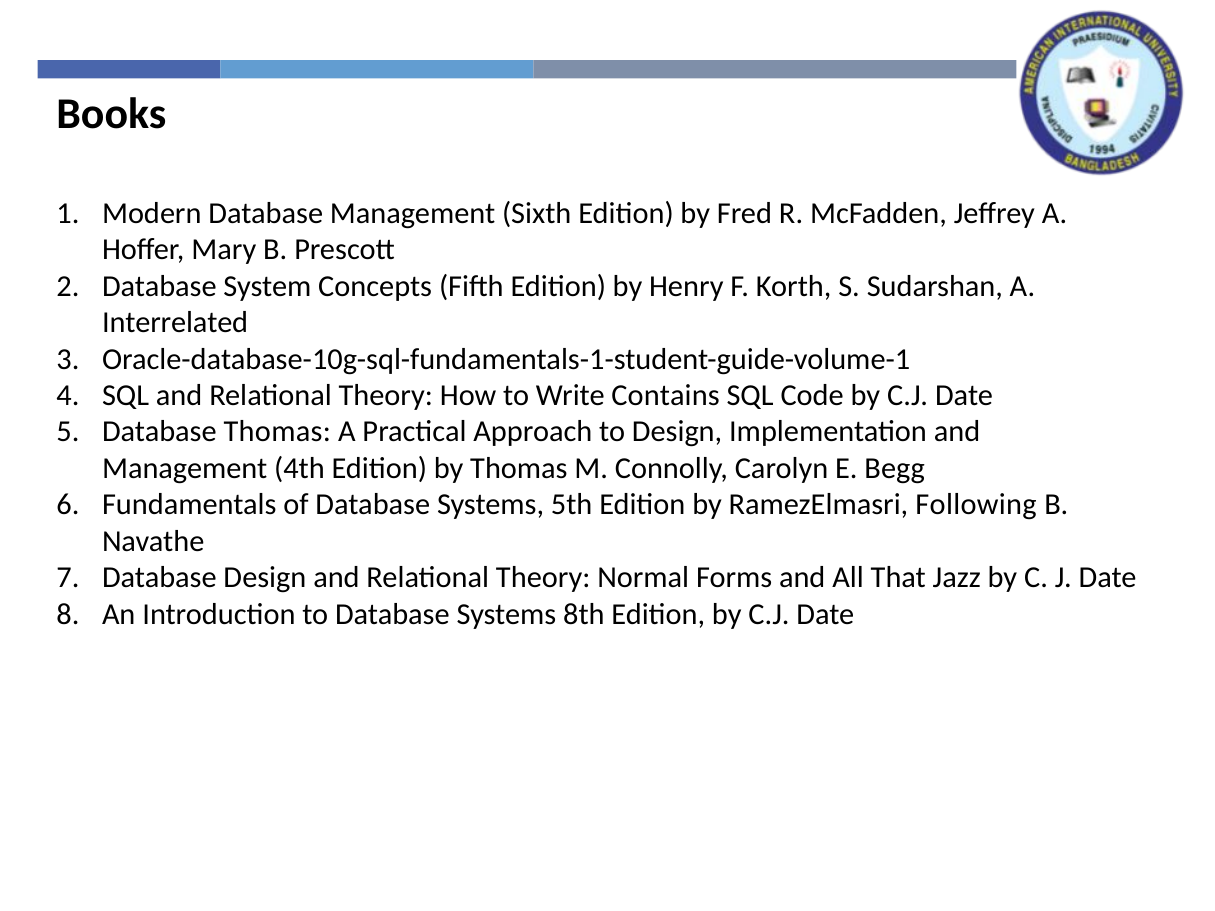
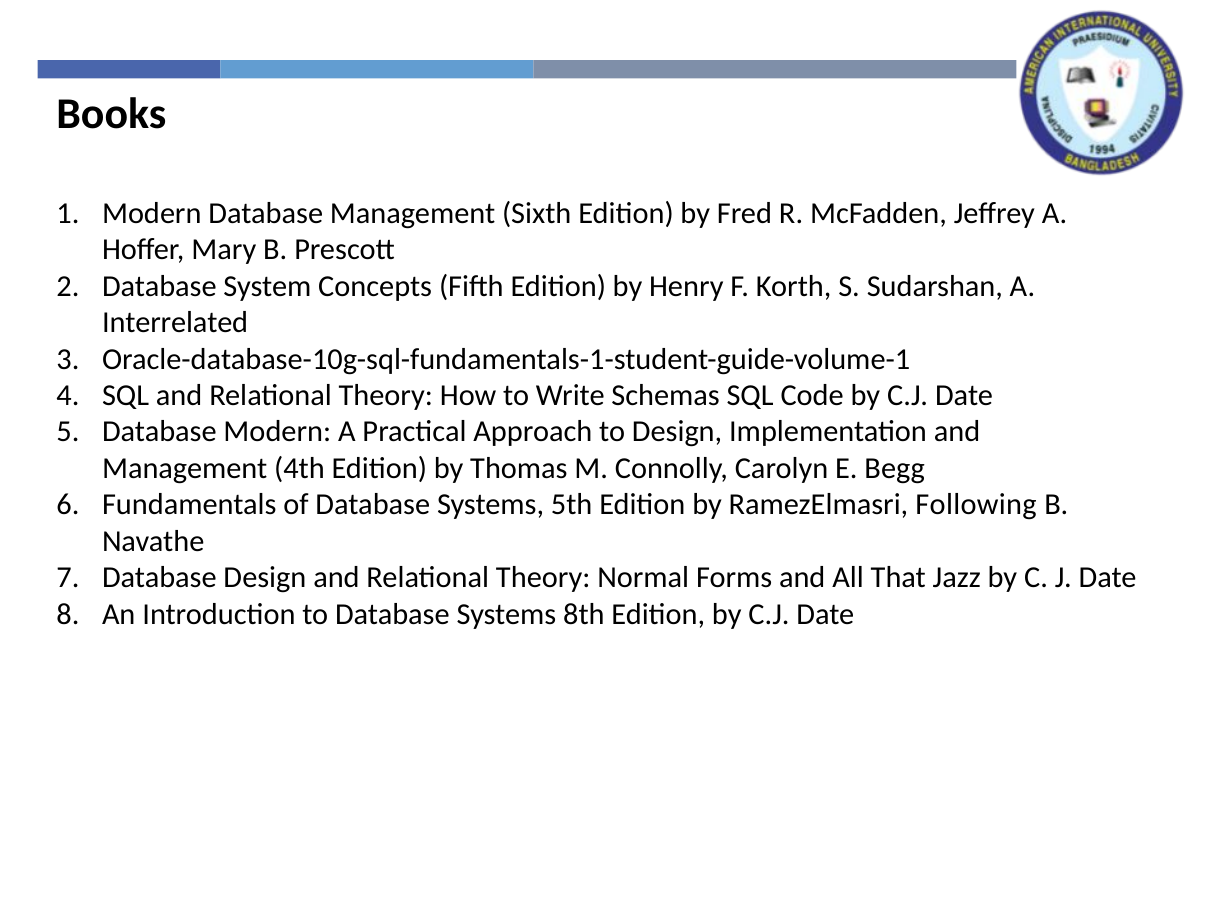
Contains: Contains -> Schemas
Database Thomas: Thomas -> Modern
